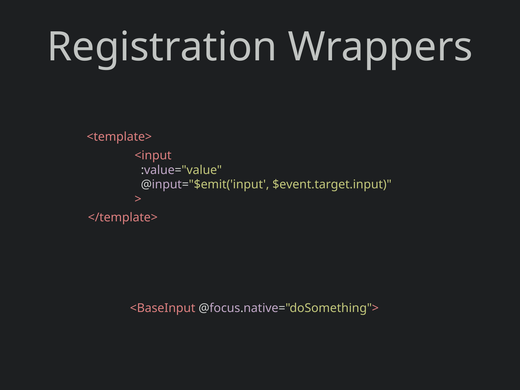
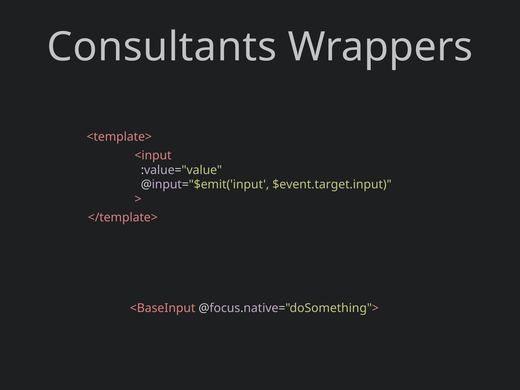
Registration: Registration -> Consultants
